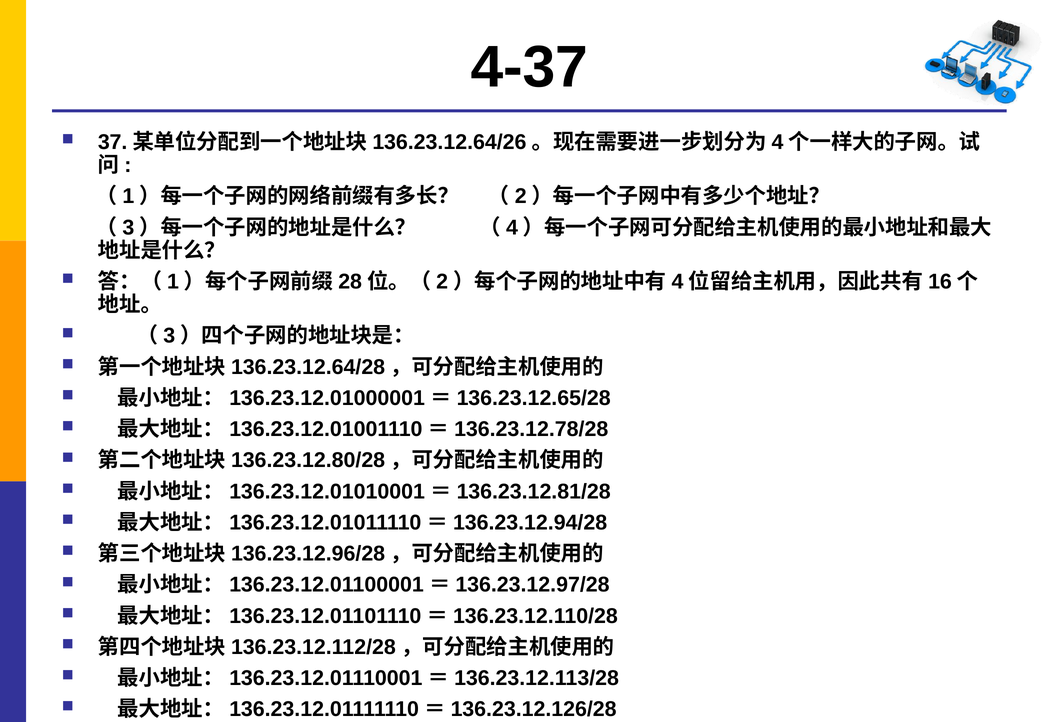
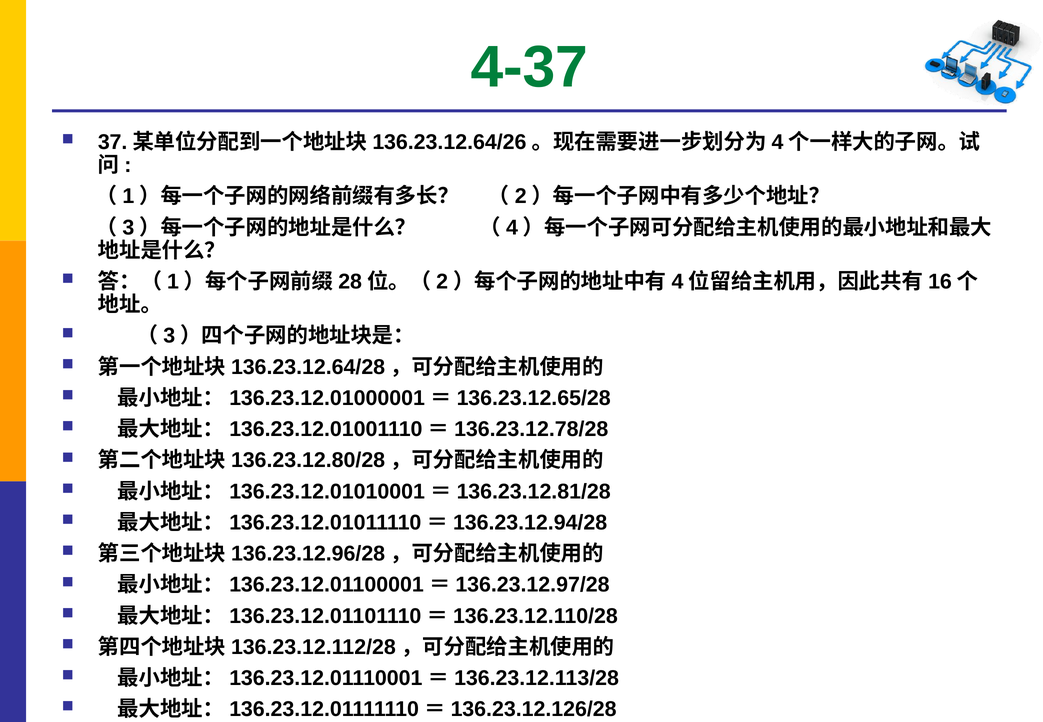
4-37 colour: black -> green
